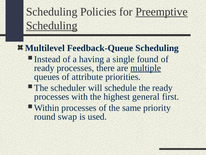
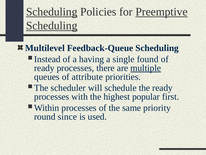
Scheduling at (52, 12) underline: none -> present
general: general -> popular
swap: swap -> since
